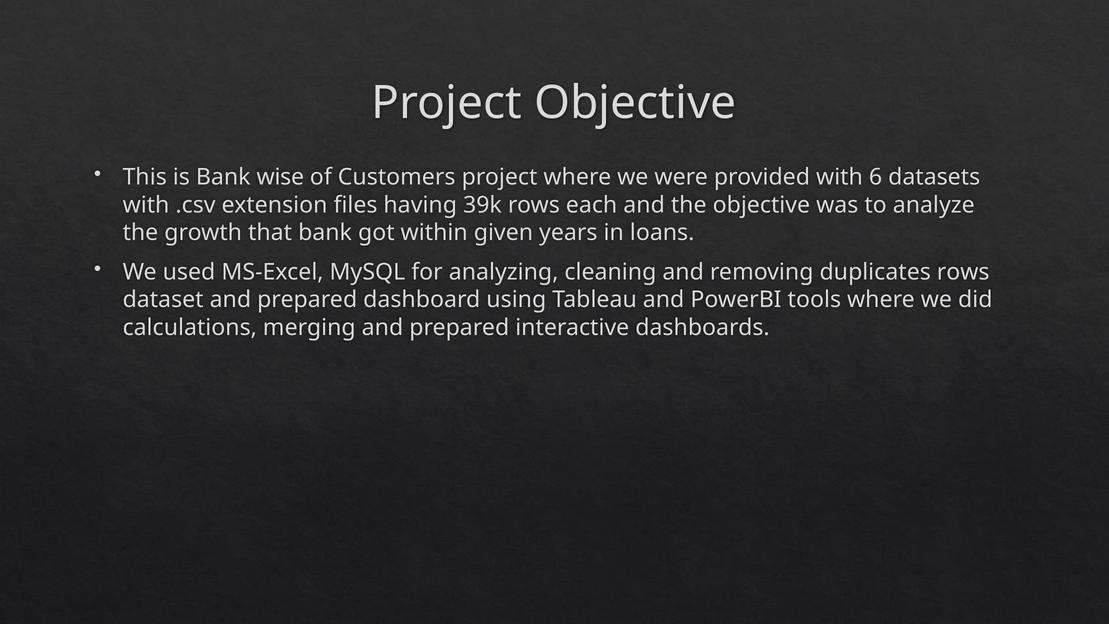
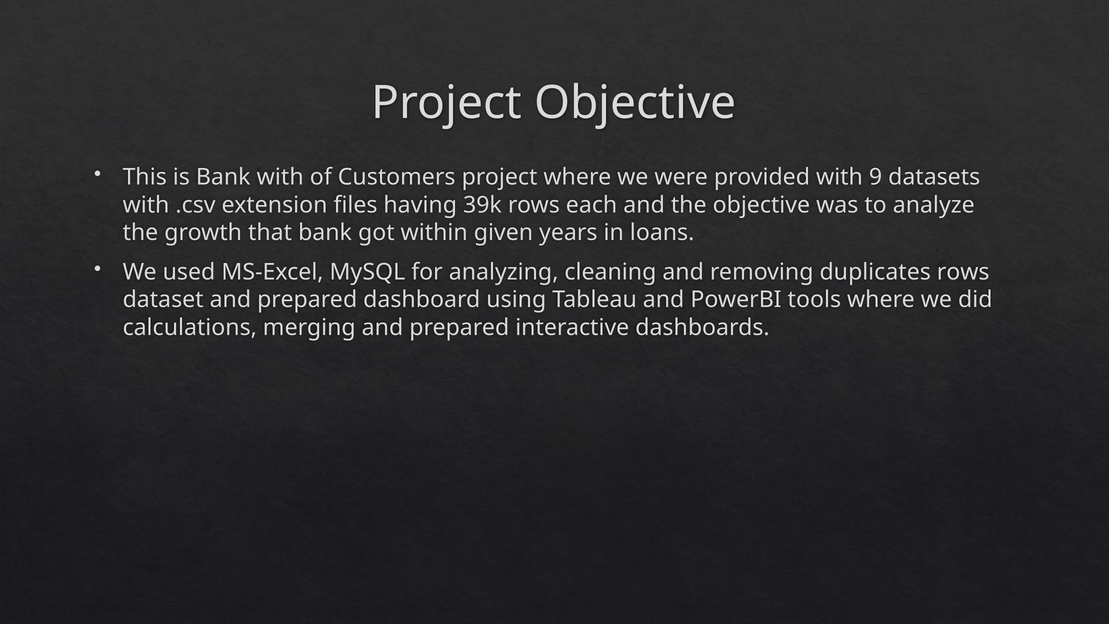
Bank wise: wise -> with
6: 6 -> 9
